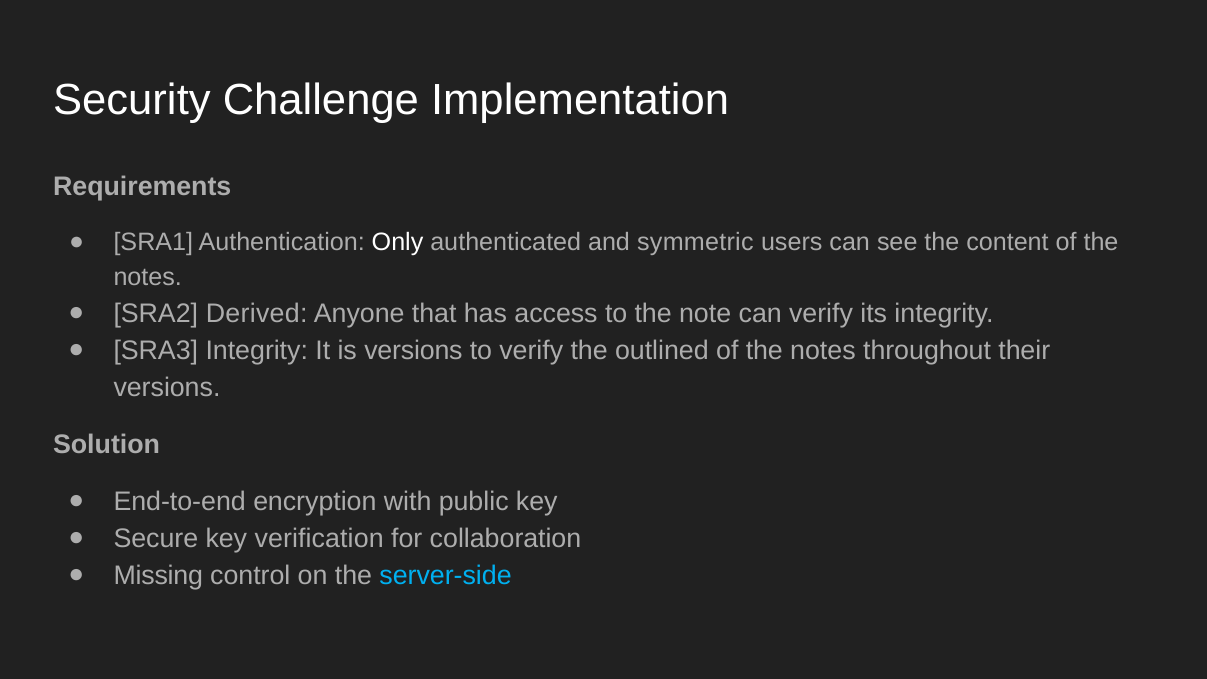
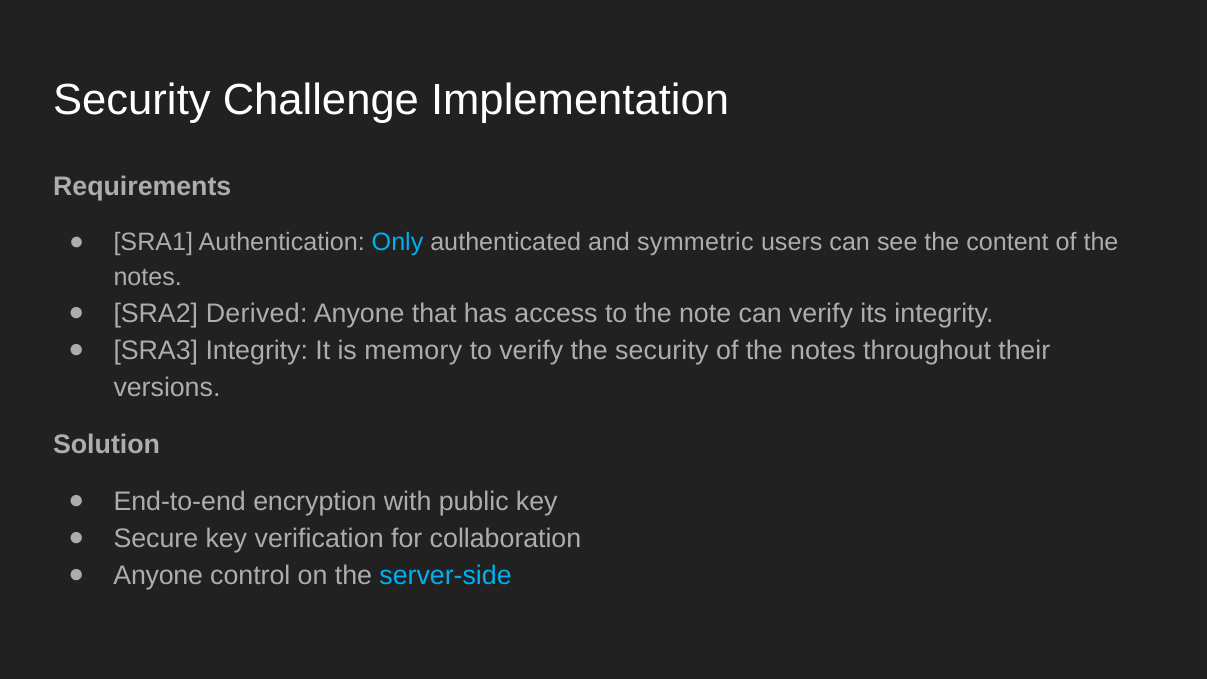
Only colour: white -> light blue
is versions: versions -> memory
the outlined: outlined -> security
Missing at (158, 575): Missing -> Anyone
